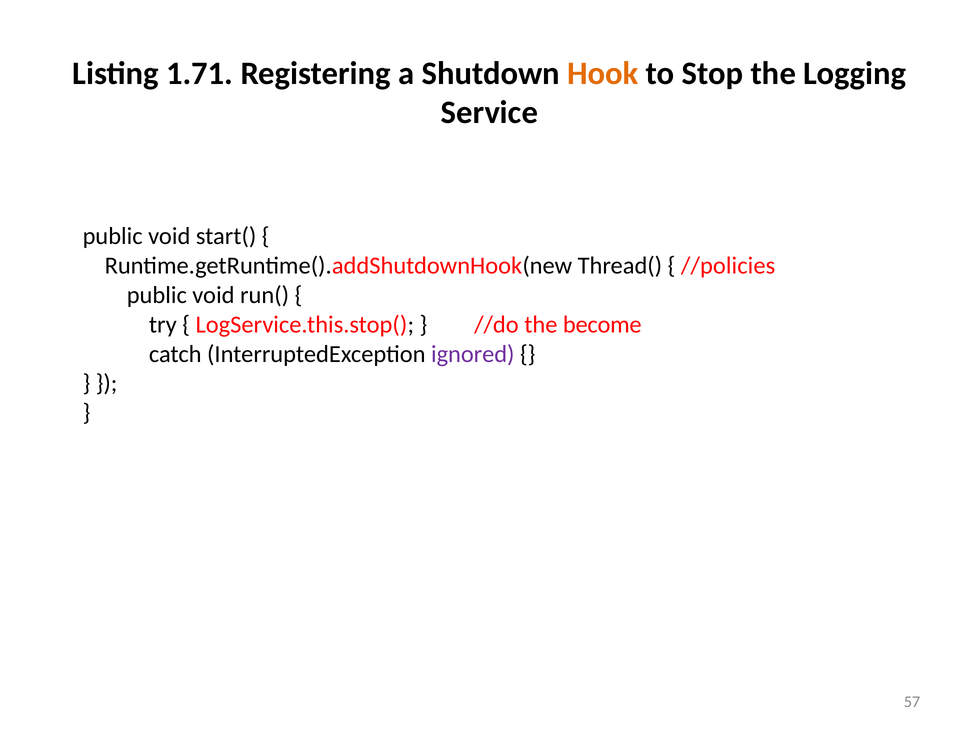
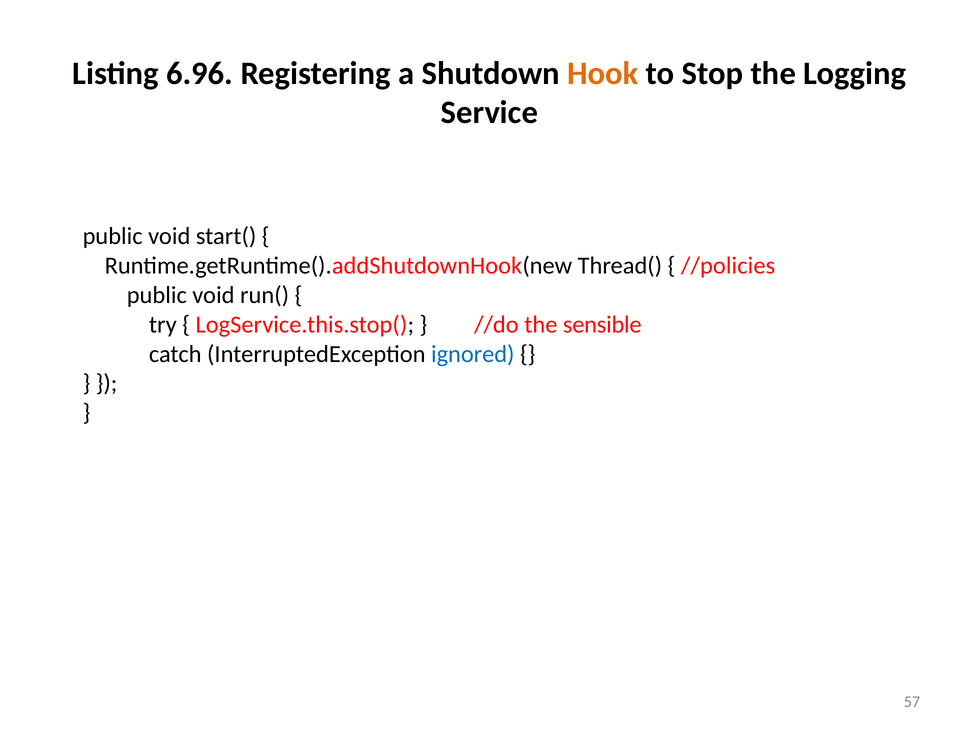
1.71: 1.71 -> 6.96
become: become -> sensible
ignored colour: purple -> blue
